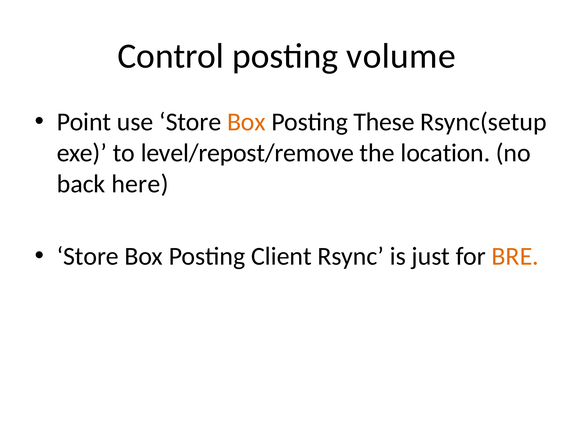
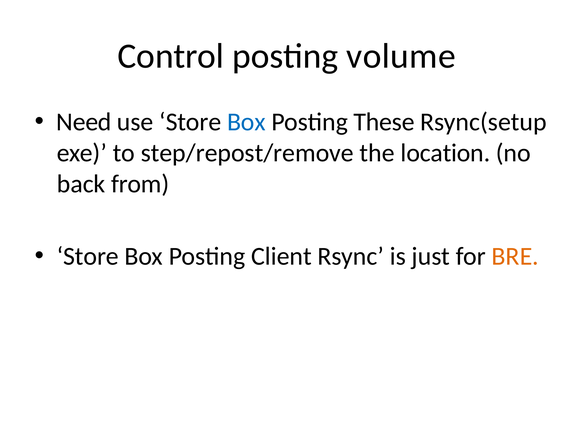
Point: Point -> Need
Box at (246, 122) colour: orange -> blue
level/repost/remove: level/repost/remove -> step/repost/remove
here: here -> from
